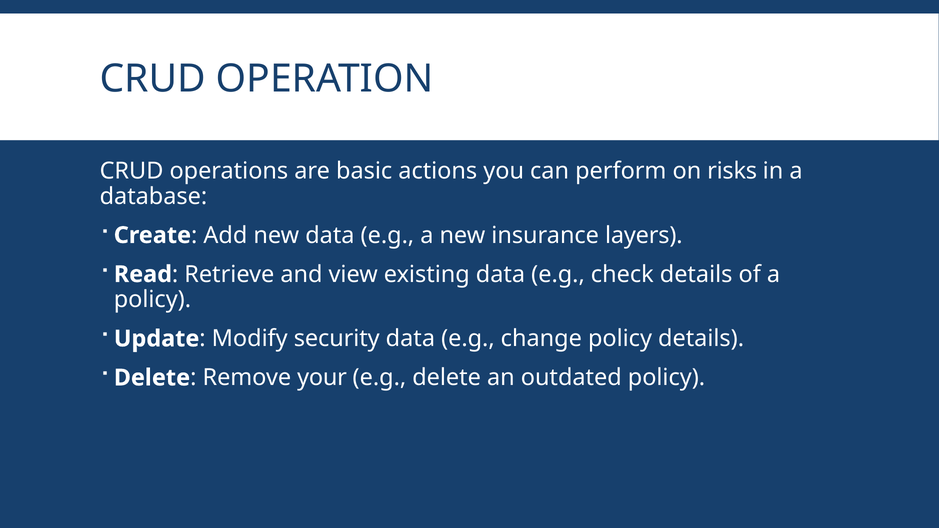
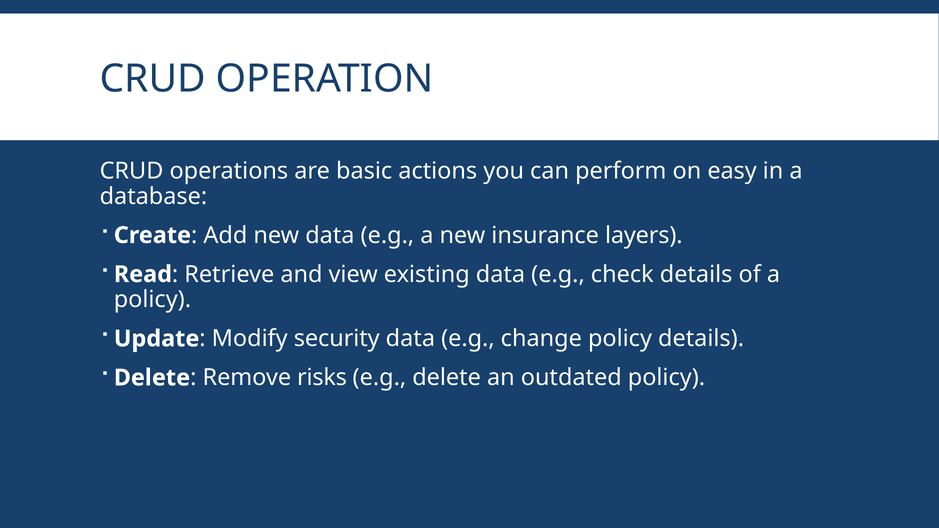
risks: risks -> easy
your: your -> risks
